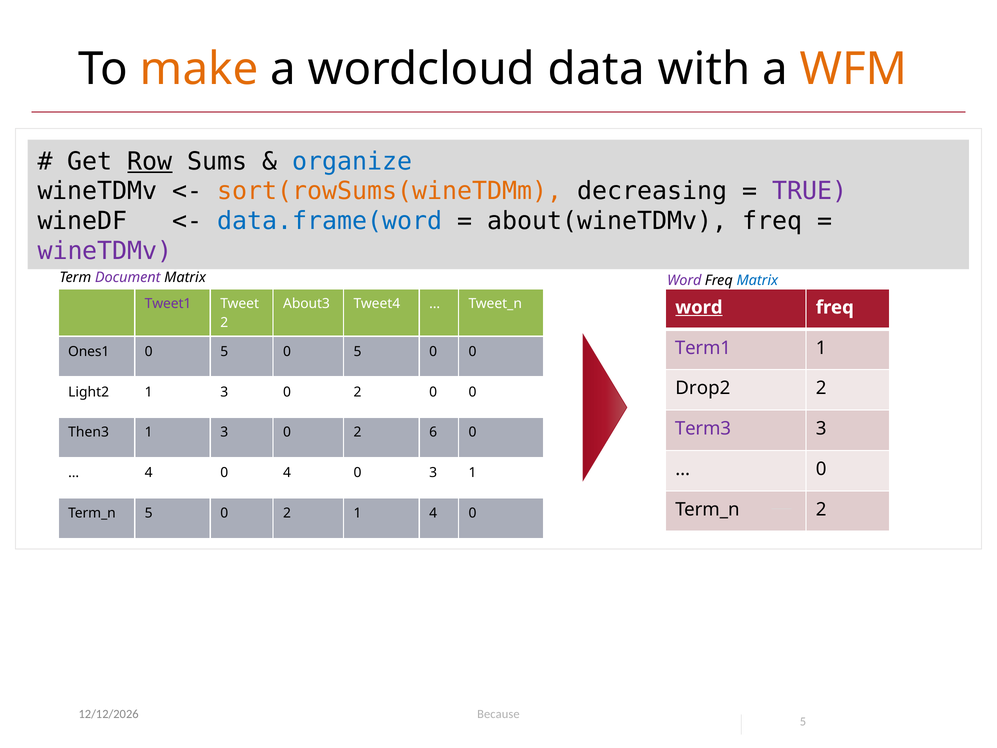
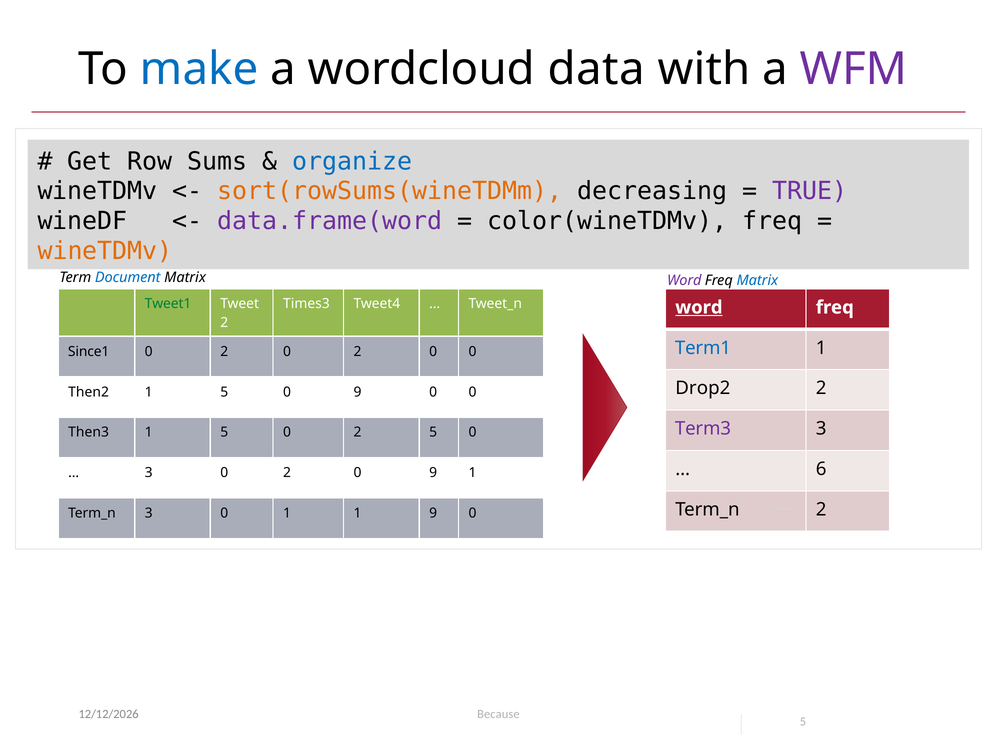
make colour: orange -> blue
WFM colour: orange -> purple
Row underline: present -> none
data.frame(word colour: blue -> purple
about(wineTDMv: about(wineTDMv -> color(wineTDMv
wineTDMv at (105, 251) colour: purple -> orange
Document colour: purple -> blue
Tweet1 colour: purple -> green
About3: About3 -> Times3
Term1 colour: purple -> blue
Ones1: Ones1 -> Since1
5 at (224, 351): 5 -> 2
5 at (358, 351): 5 -> 2
Light2: Light2 -> Then2
3 at (224, 392): 3 -> 5
2 at (358, 392): 2 -> 9
3 at (224, 432): 3 -> 5
2 6: 6 -> 5
0 at (821, 469): 0 -> 6
4 at (149, 473): 4 -> 3
4 at (287, 473): 4 -> 2
3 at (433, 473): 3 -> 9
5 at (149, 513): 5 -> 3
2 at (287, 513): 2 -> 1
1 4: 4 -> 9
